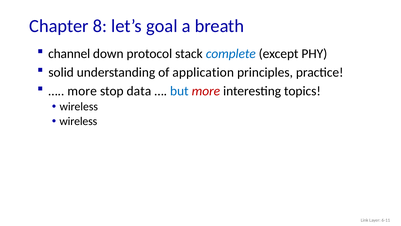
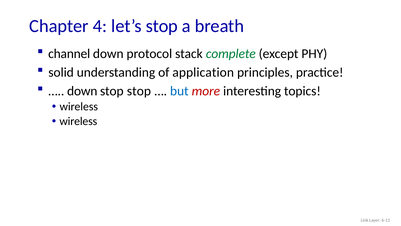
8: 8 -> 4
let’s goal: goal -> stop
complete colour: blue -> green
more at (82, 91): more -> down
stop data: data -> stop
